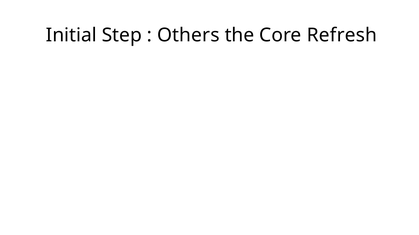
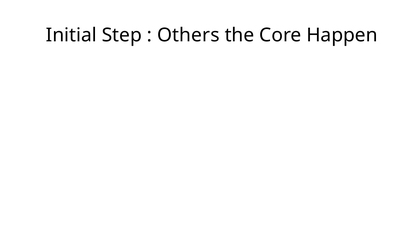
Refresh: Refresh -> Happen
